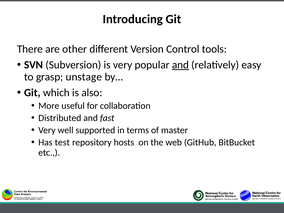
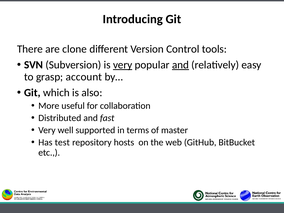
other: other -> clone
very at (123, 65) underline: none -> present
unstage: unstage -> account
